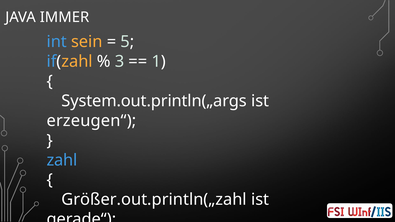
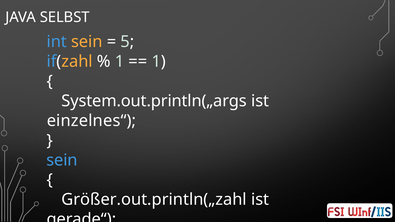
IMMER: IMMER -> SELBST
3 at (120, 61): 3 -> 1
erzeugen“: erzeugen“ -> einzelnes“
zahl at (62, 160): zahl -> sein
